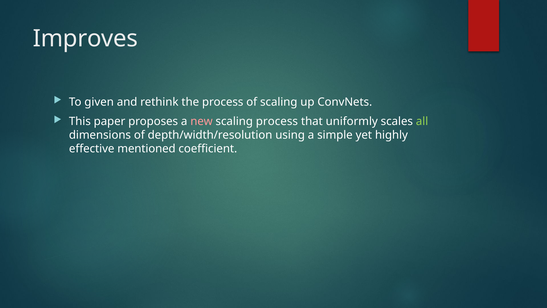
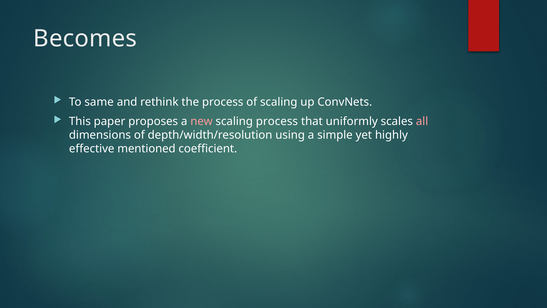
Improves: Improves -> Becomes
given: given -> same
all colour: light green -> pink
